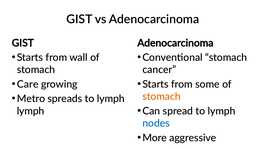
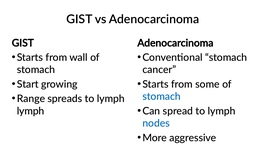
Care: Care -> Start
stomach at (162, 97) colour: orange -> blue
Metro: Metro -> Range
